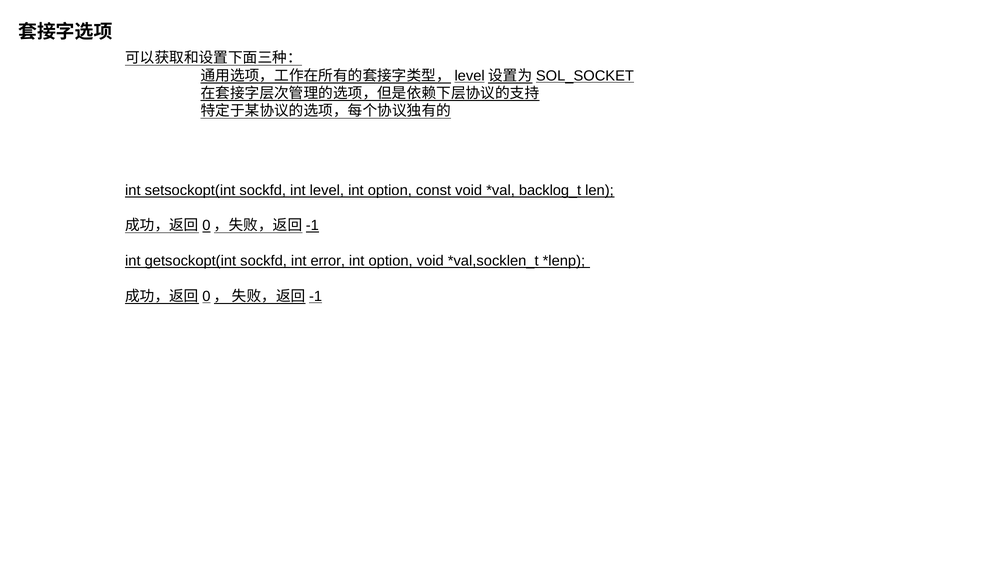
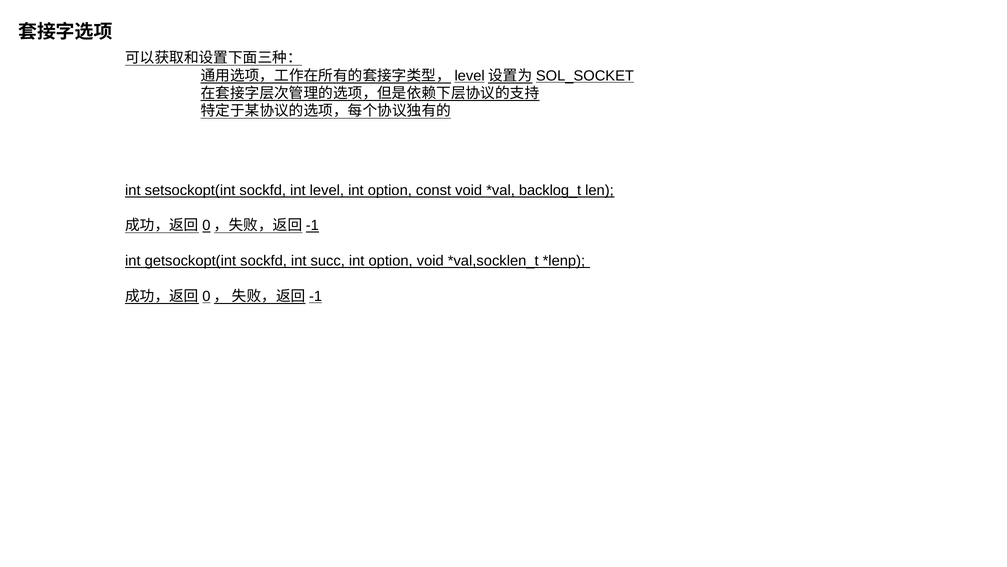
error: error -> succ
